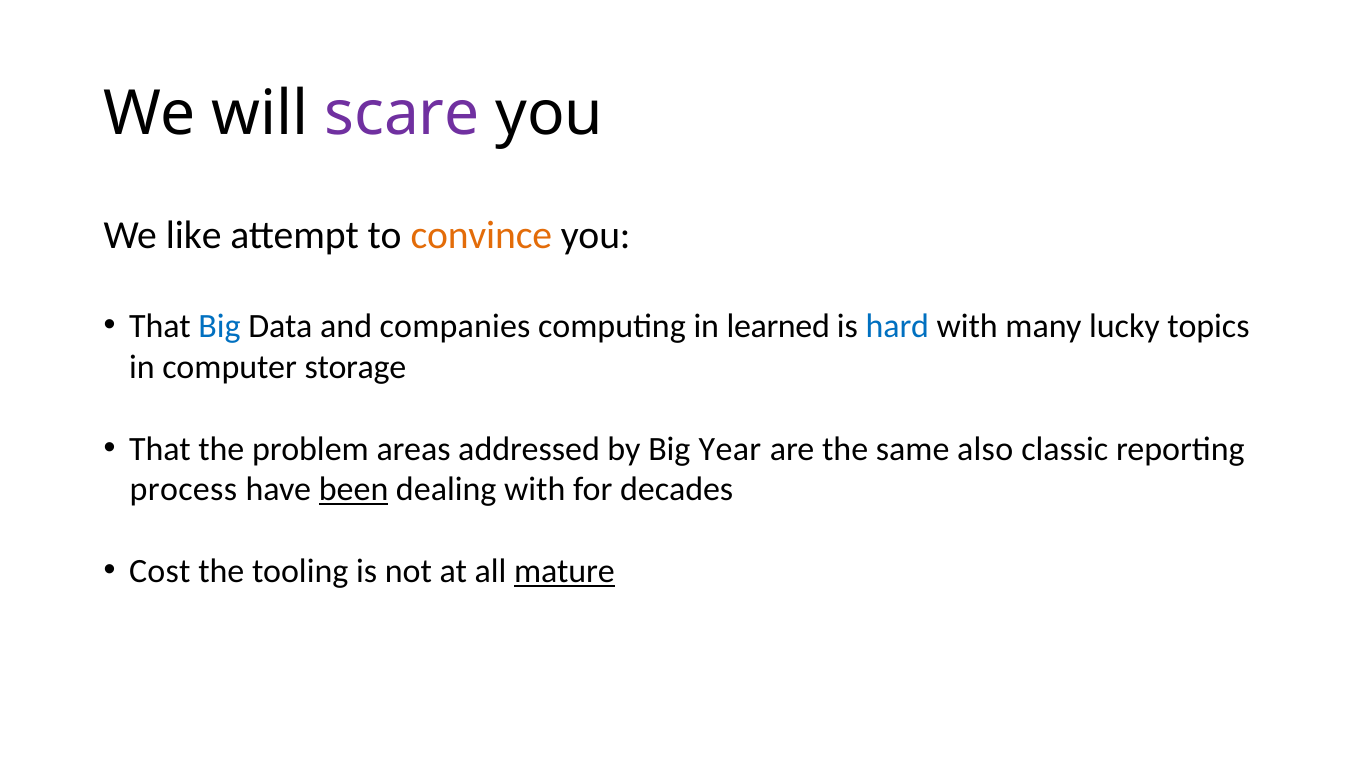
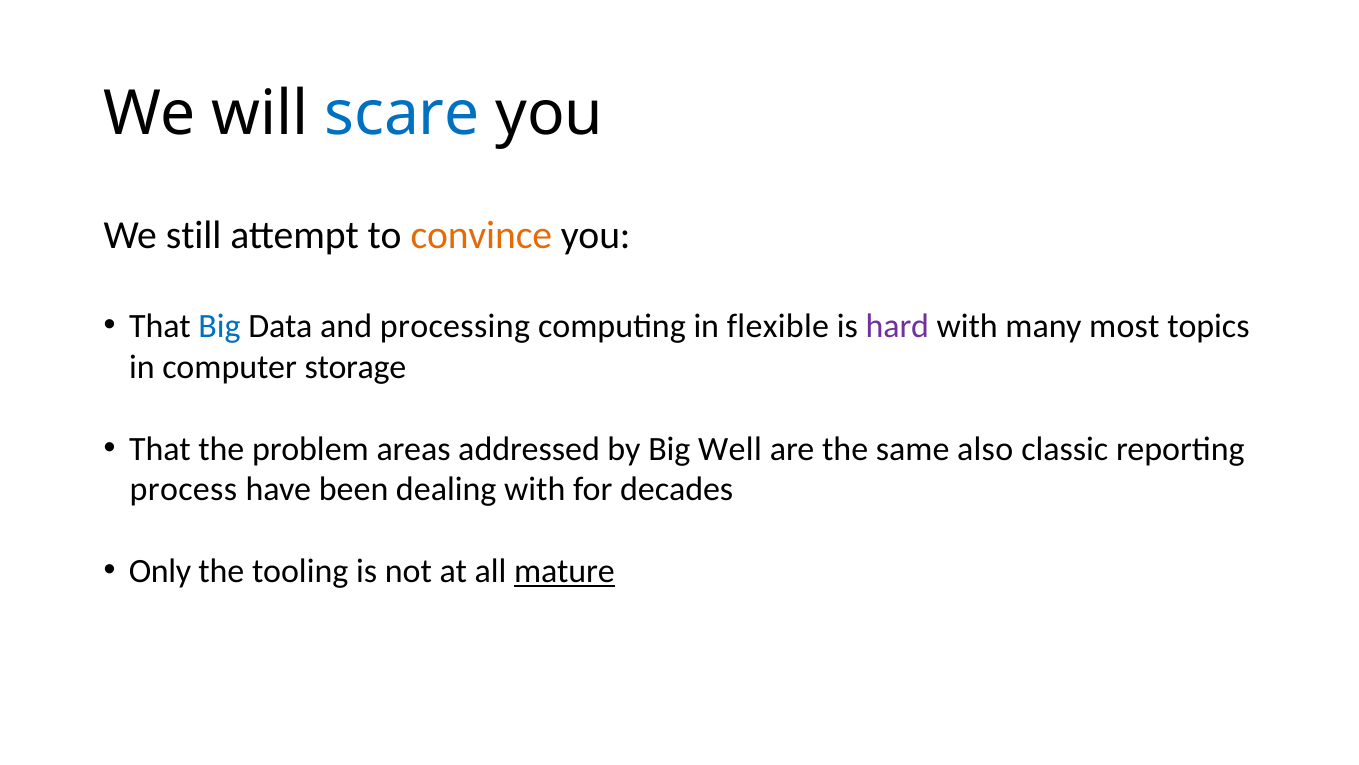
scare colour: purple -> blue
like: like -> still
companies: companies -> processing
learned: learned -> flexible
hard colour: blue -> purple
lucky: lucky -> most
Year: Year -> Well
been underline: present -> none
Cost: Cost -> Only
